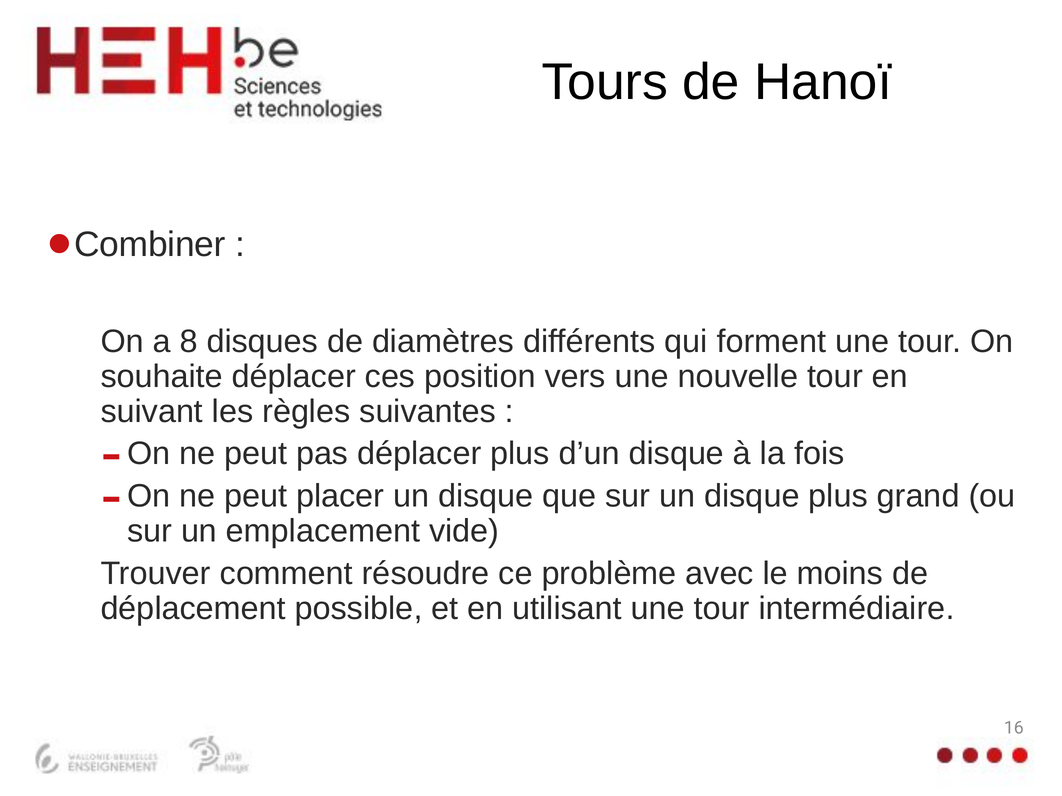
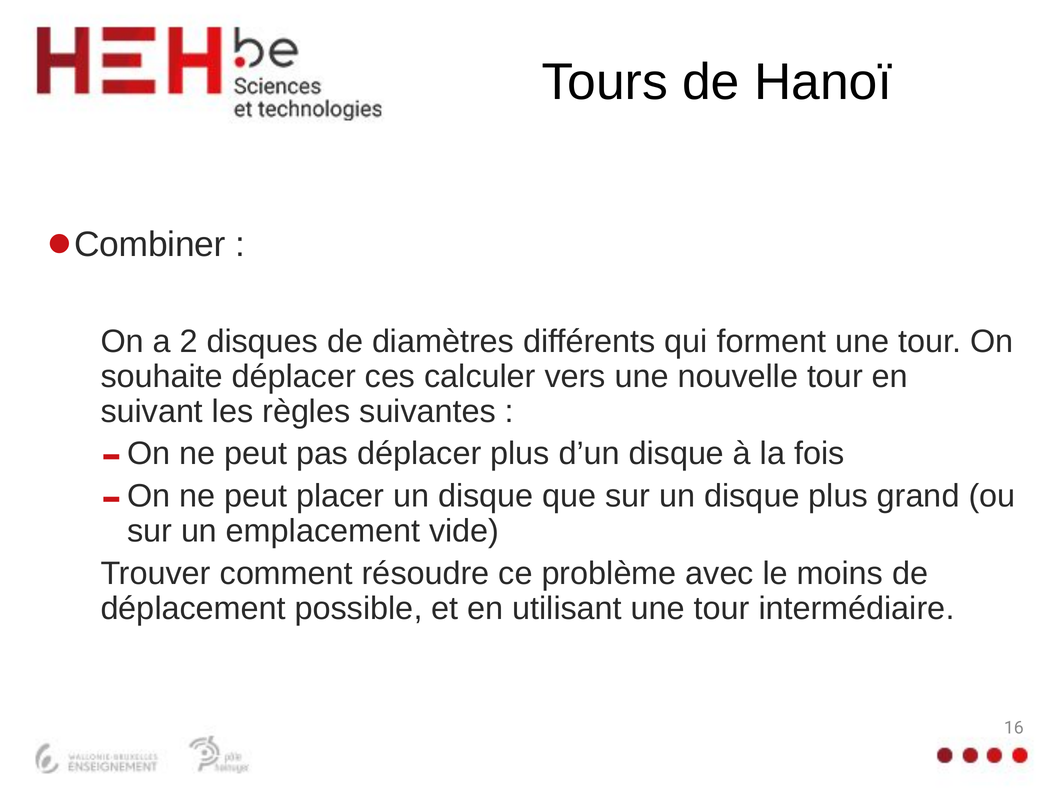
8: 8 -> 2
position: position -> calculer
